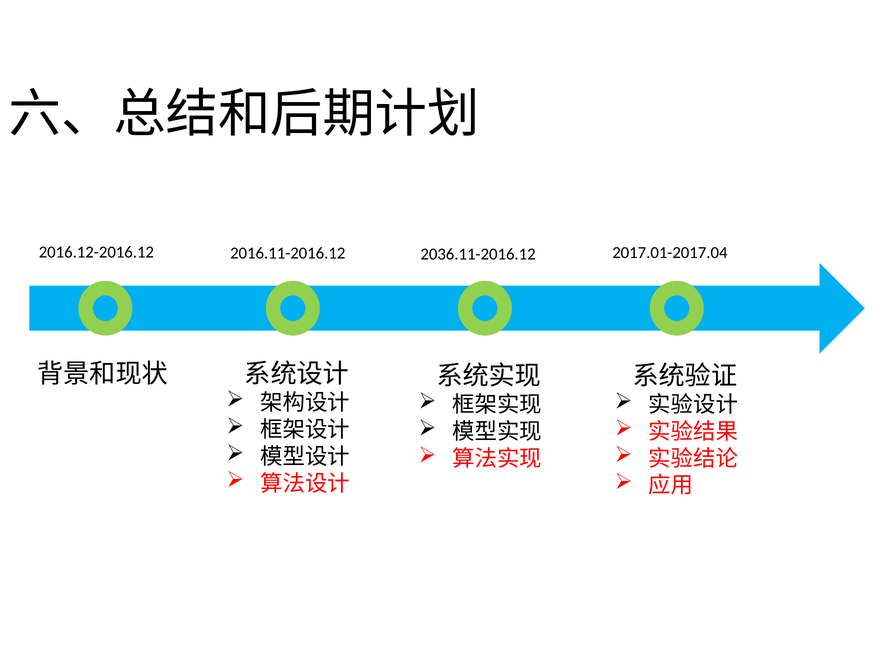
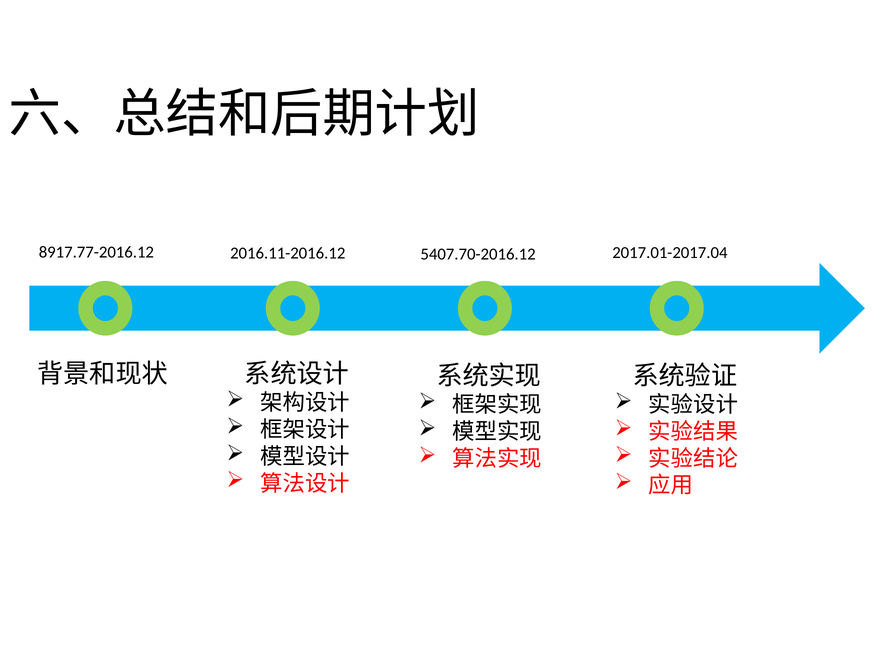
2016.12-2016.12: 2016.12-2016.12 -> 8917.77-2016.12
2036.11-2016.12: 2036.11-2016.12 -> 5407.70-2016.12
